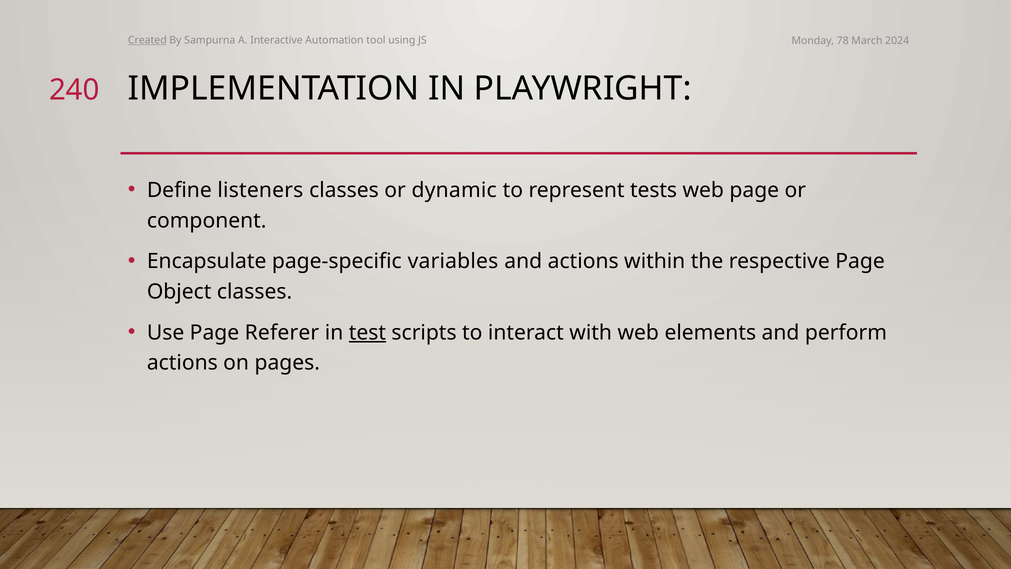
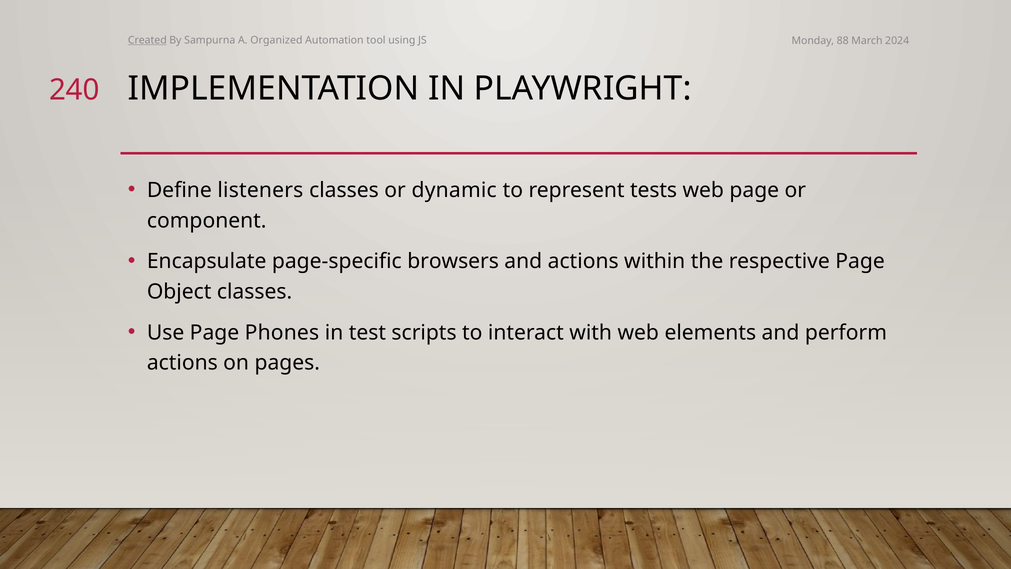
Interactive: Interactive -> Organized
78: 78 -> 88
variables: variables -> browsers
Referer: Referer -> Phones
test underline: present -> none
